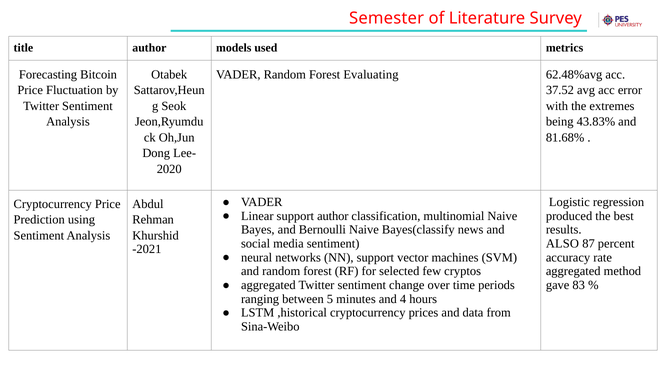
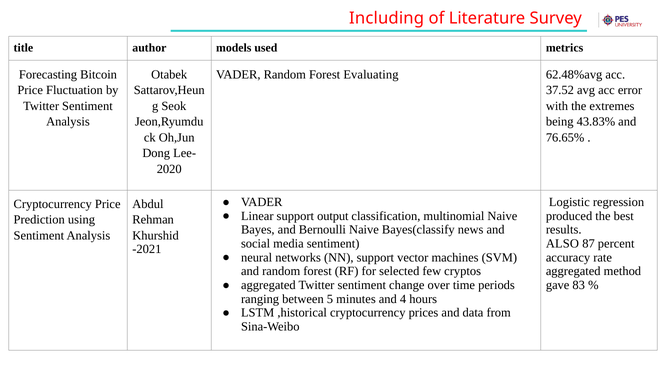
Semester: Semester -> Including
81.68%: 81.68% -> 76.65%
support author: author -> output
